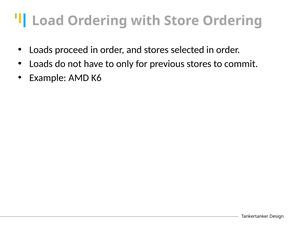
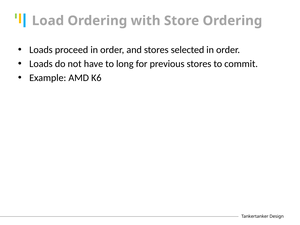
only: only -> long
